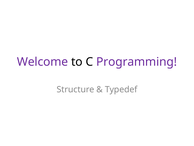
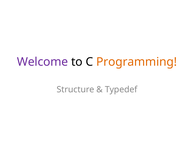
Programming colour: purple -> orange
